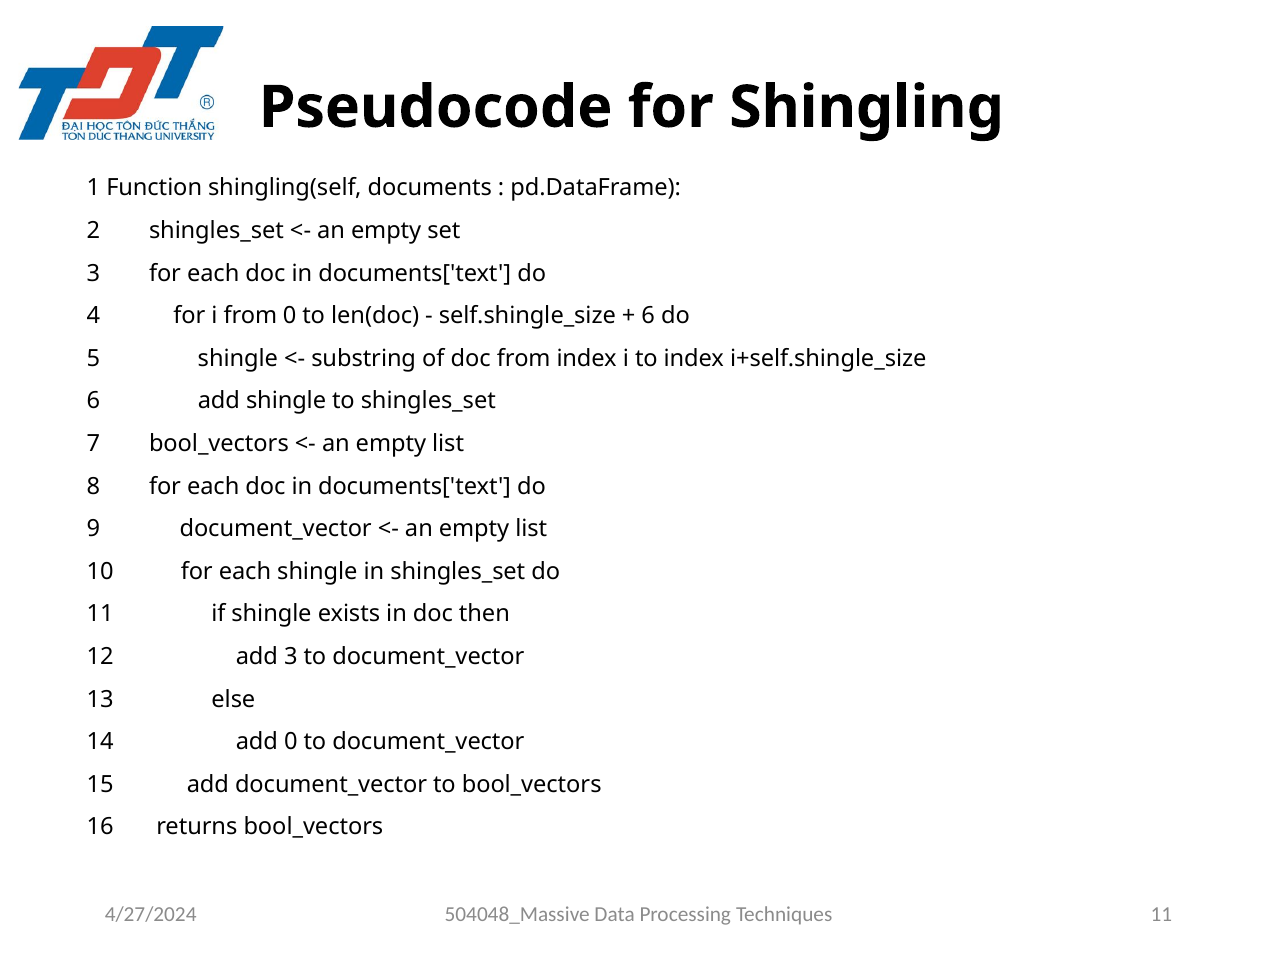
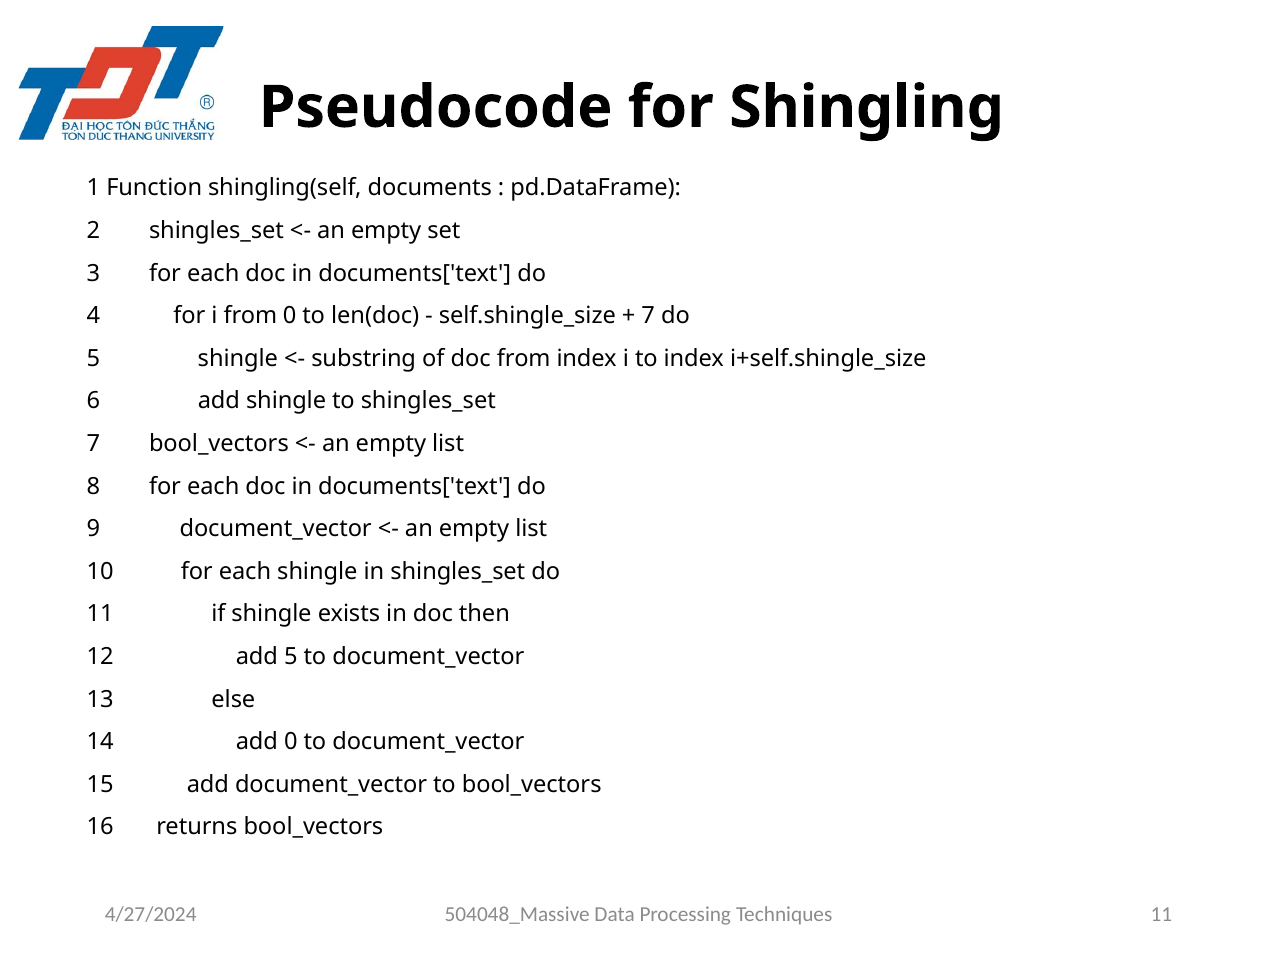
6 at (648, 316): 6 -> 7
add 3: 3 -> 5
